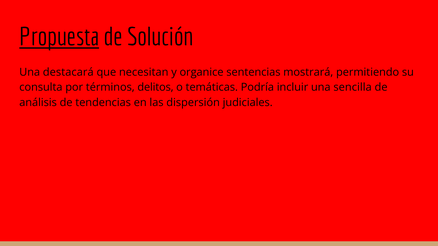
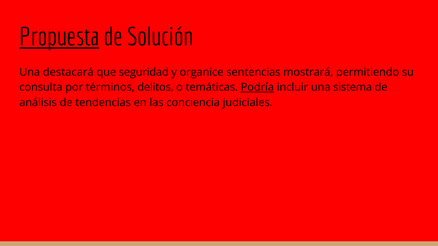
necesitan: necesitan -> seguridad
Podría underline: none -> present
sencilla: sencilla -> sistema
dispersión: dispersión -> conciencia
